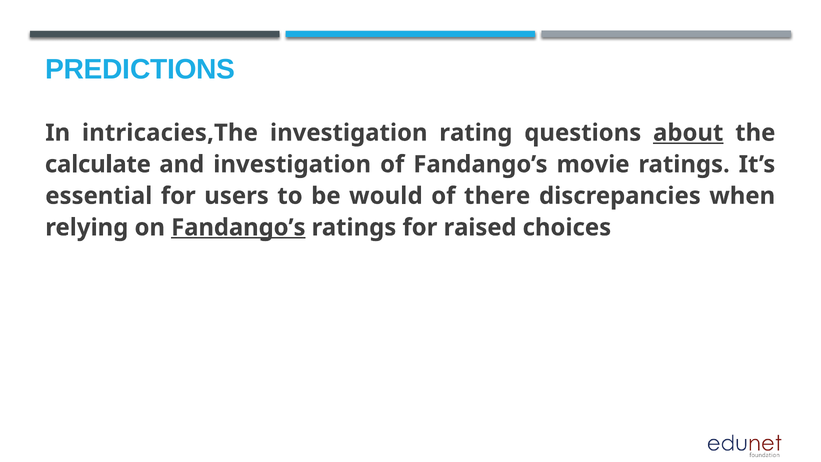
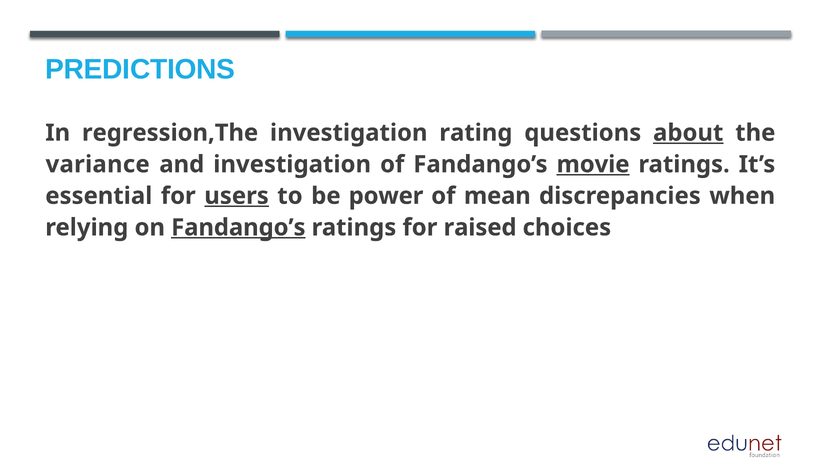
intricacies,The: intricacies,The -> regression,The
calculate: calculate -> variance
movie underline: none -> present
users underline: none -> present
would: would -> power
there: there -> mean
